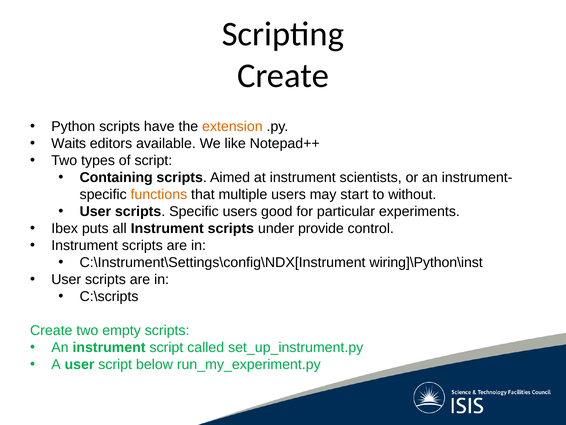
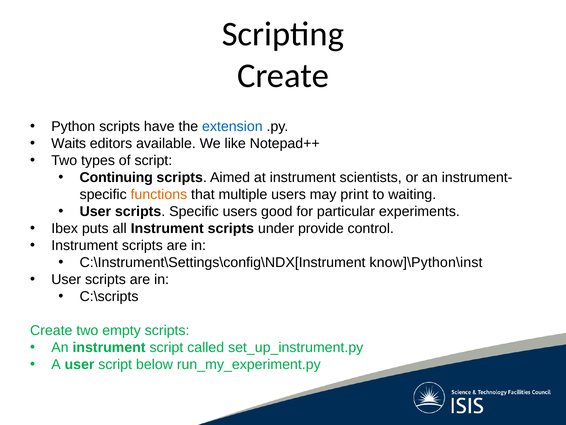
extension colour: orange -> blue
Containing: Containing -> Continuing
start: start -> print
without: without -> waiting
wiring]\Python\inst: wiring]\Python\inst -> know]\Python\inst
